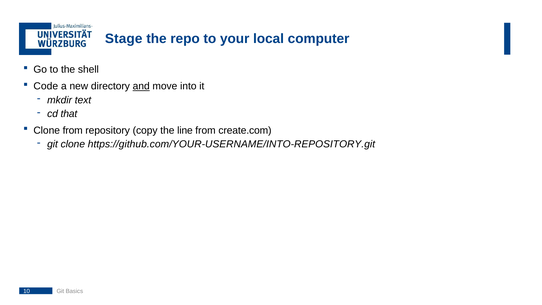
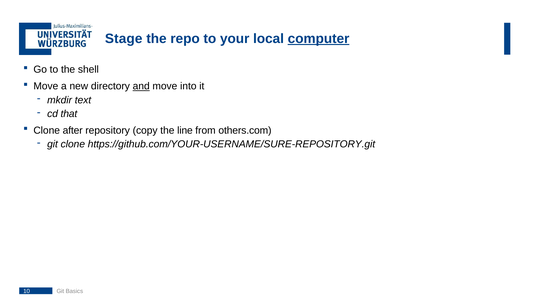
computer underline: none -> present
Code at (46, 86): Code -> Move
Clone from: from -> after
create.com: create.com -> others.com
https://github.com/YOUR-USERNAME/INTO-REPOSITORY.git: https://github.com/YOUR-USERNAME/INTO-REPOSITORY.git -> https://github.com/YOUR-USERNAME/SURE-REPOSITORY.git
